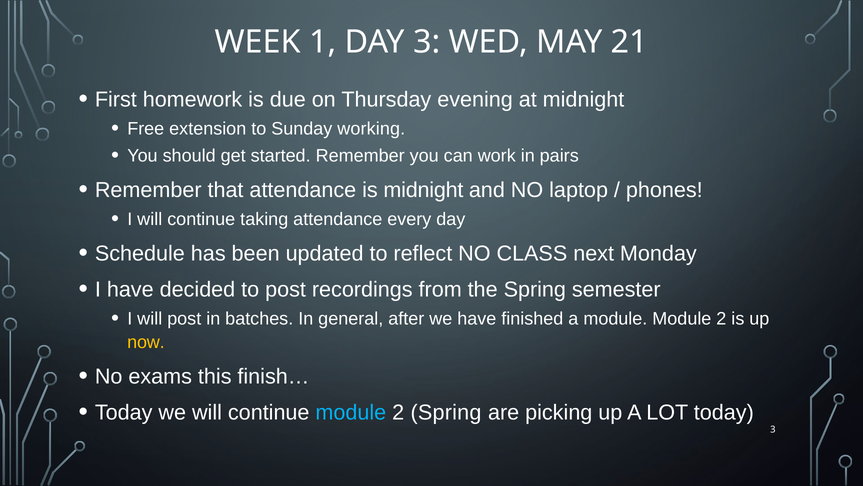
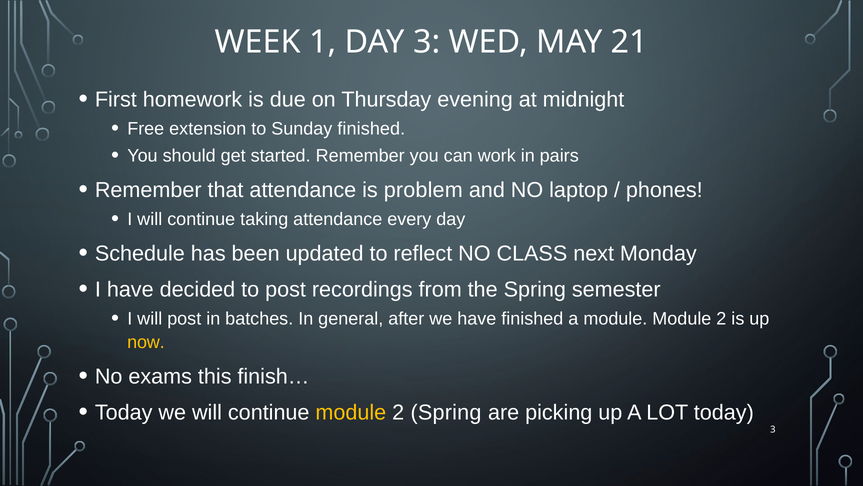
Sunday working: working -> finished
is midnight: midnight -> problem
module at (351, 412) colour: light blue -> yellow
